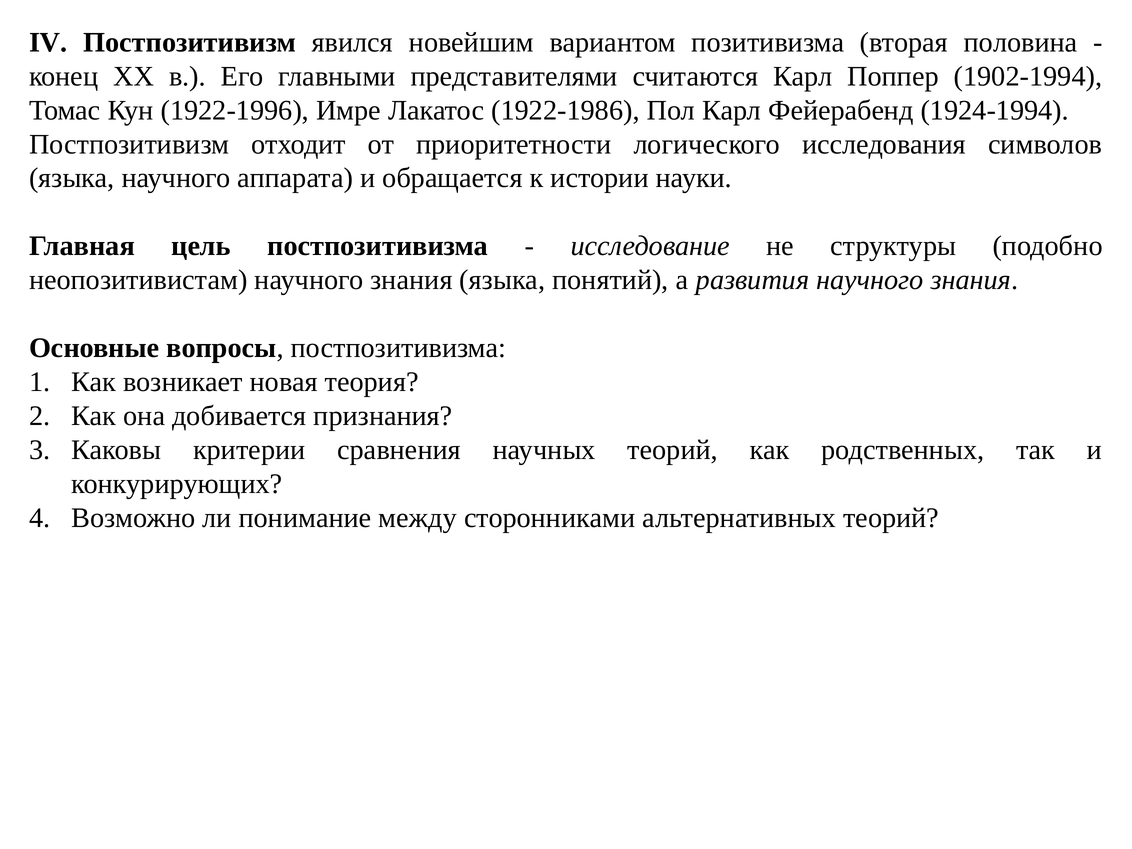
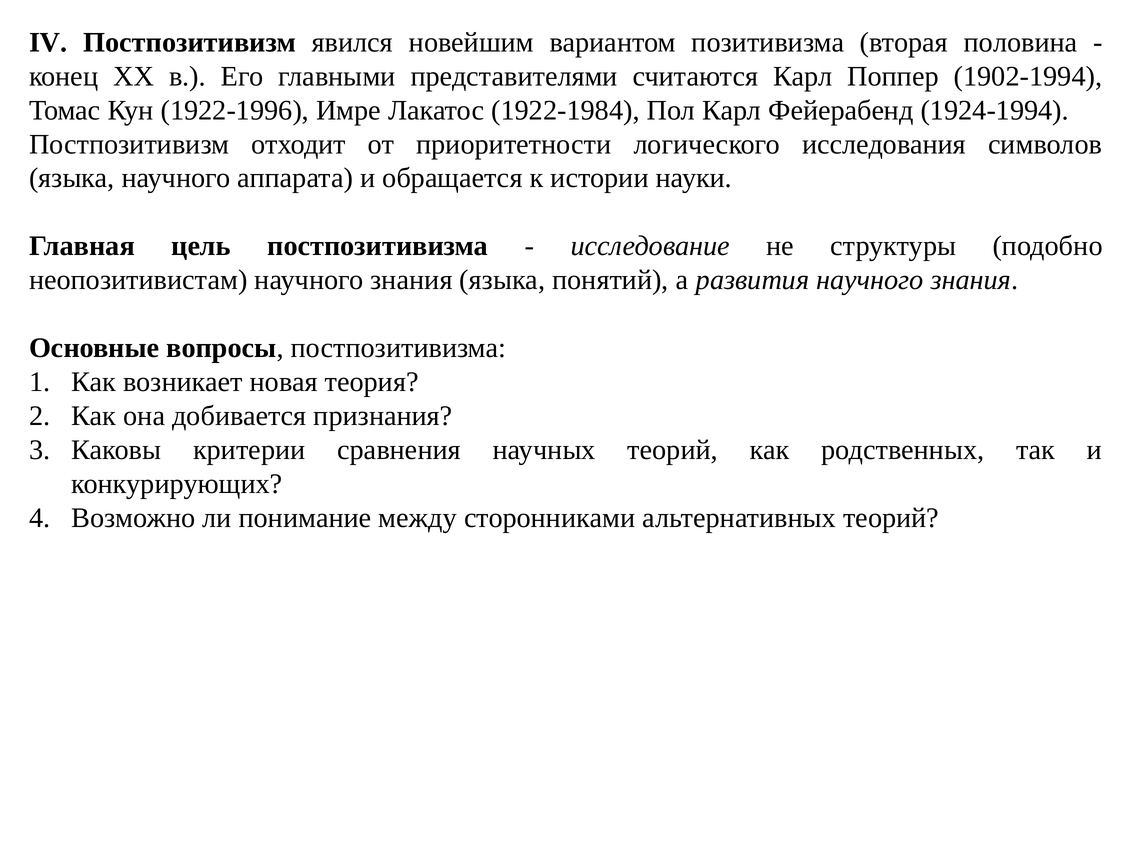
1922-1986: 1922-1986 -> 1922-1984
